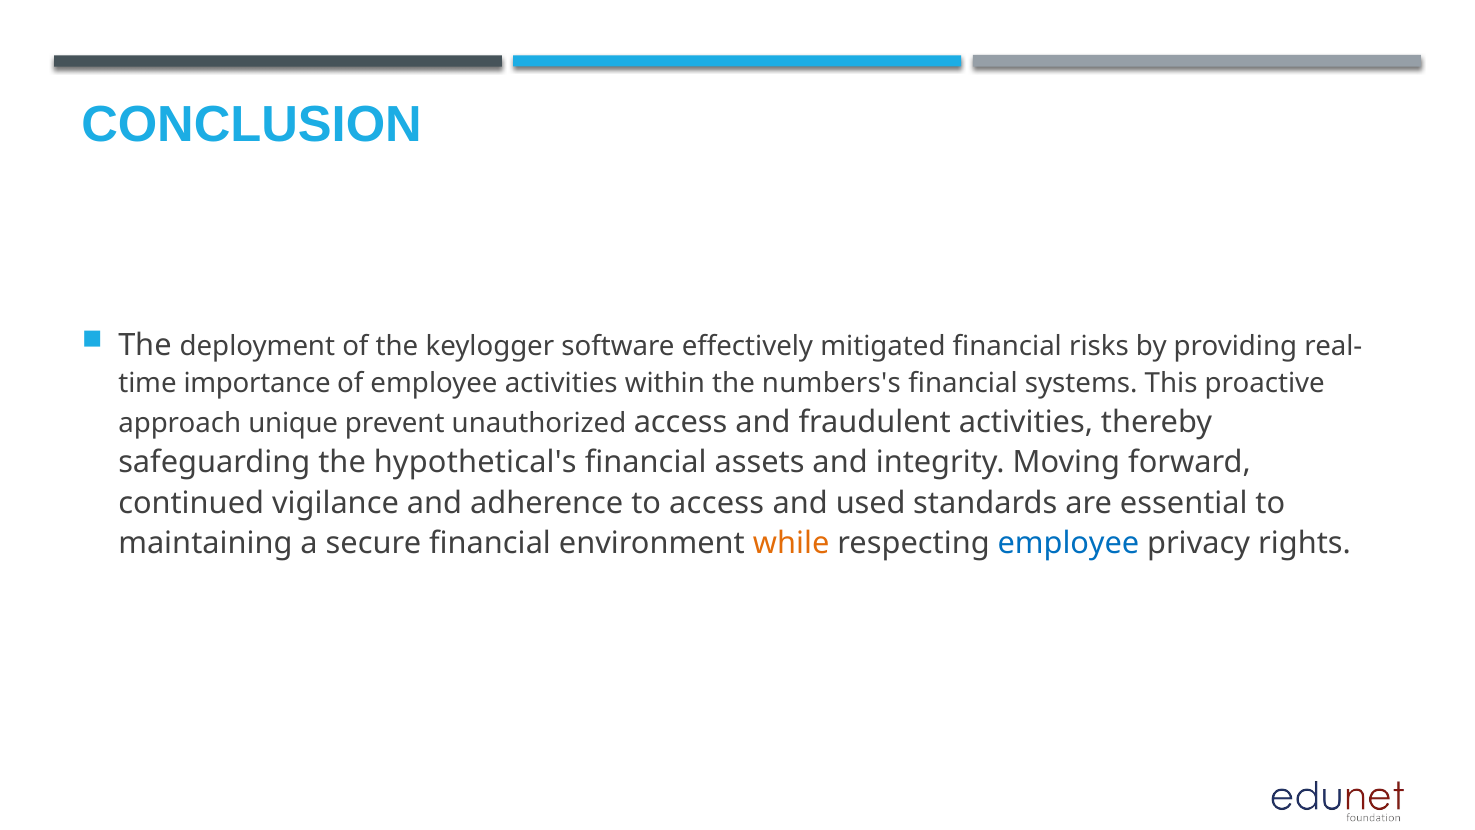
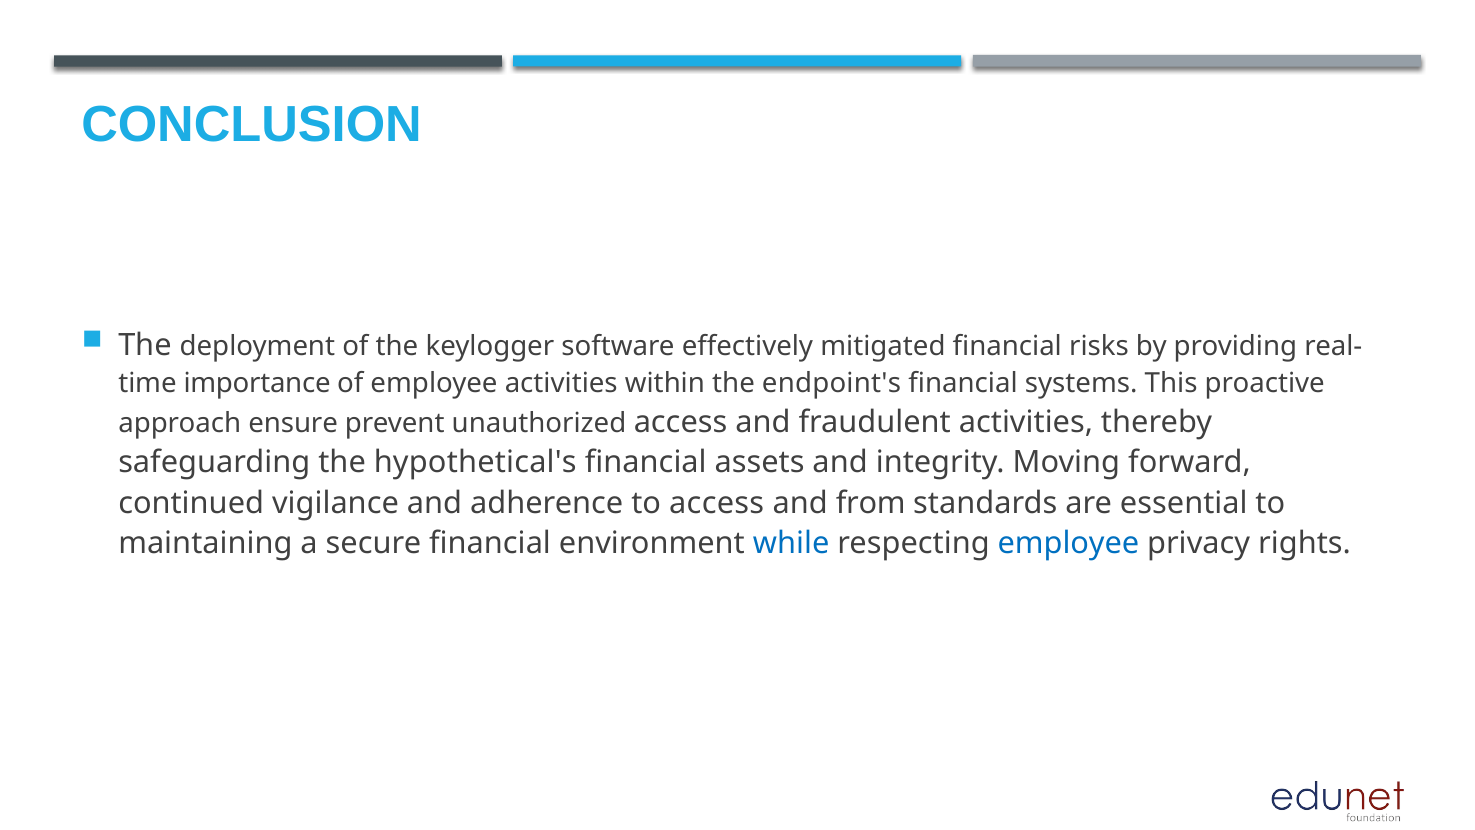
numbers's: numbers's -> endpoint's
unique: unique -> ensure
used: used -> from
while colour: orange -> blue
